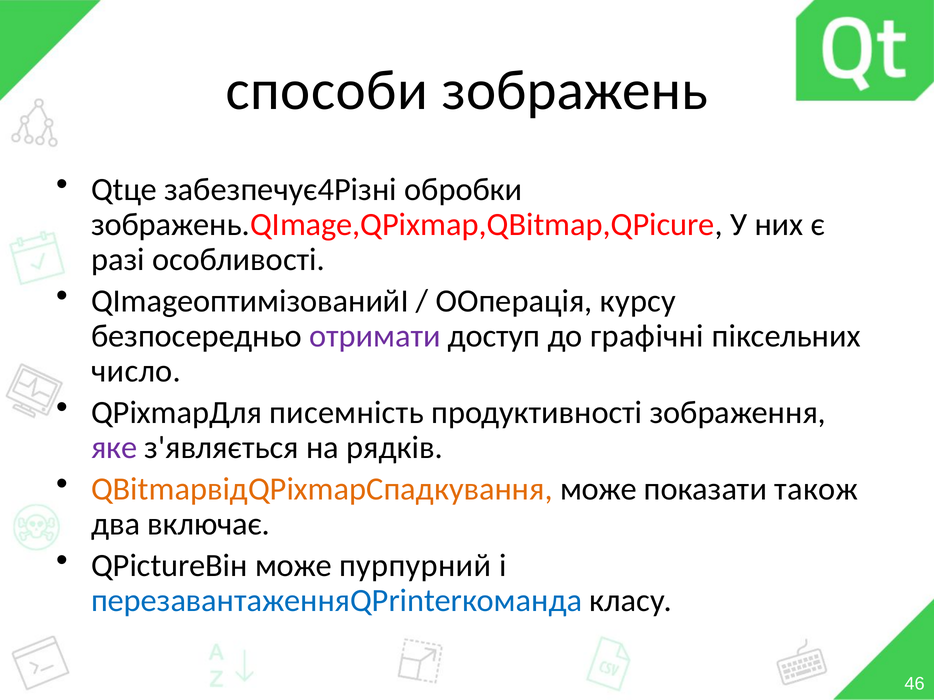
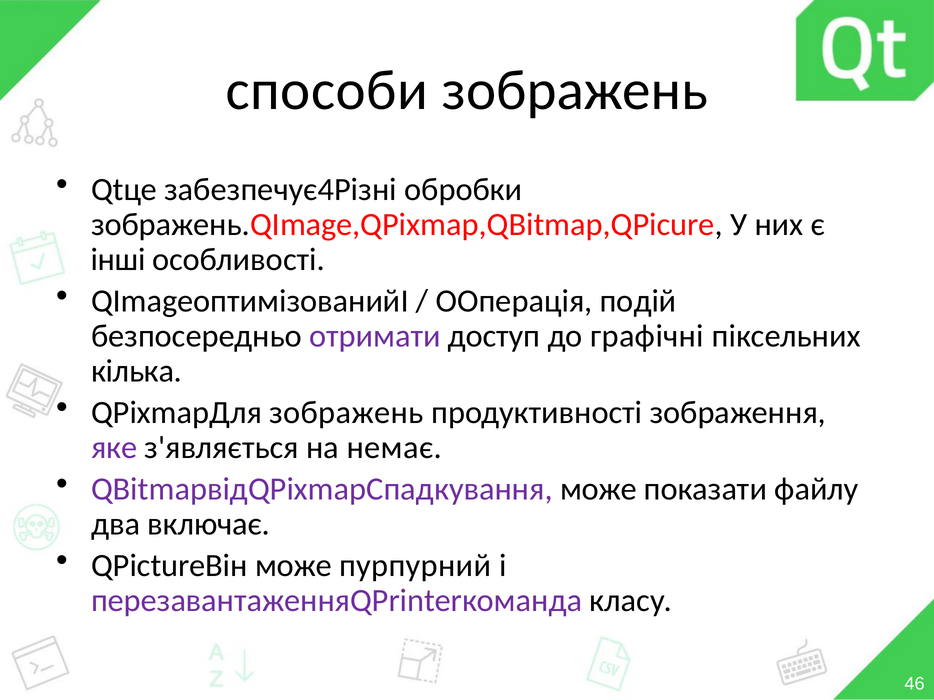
разі: разі -> інші
курсу: курсу -> подій
число: число -> кілька
QPixmapДля писемність: писемність -> зображень
рядків: рядків -> немає
QBitmapвідQPixmapСпадкування colour: orange -> purple
також: також -> файлу
перезавантаженняQPrinterкоманда colour: blue -> purple
